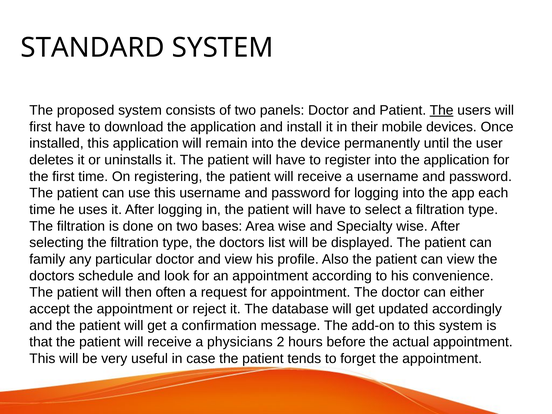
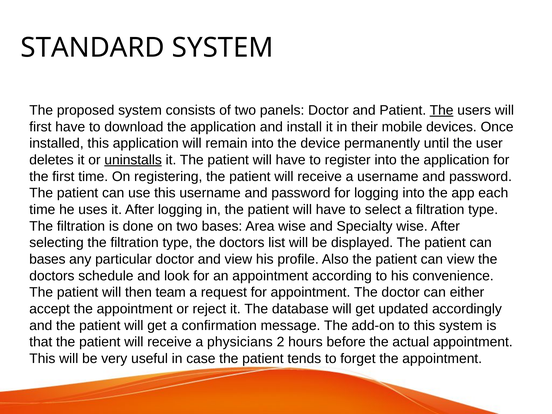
uninstalls underline: none -> present
family at (47, 259): family -> bases
often: often -> team
